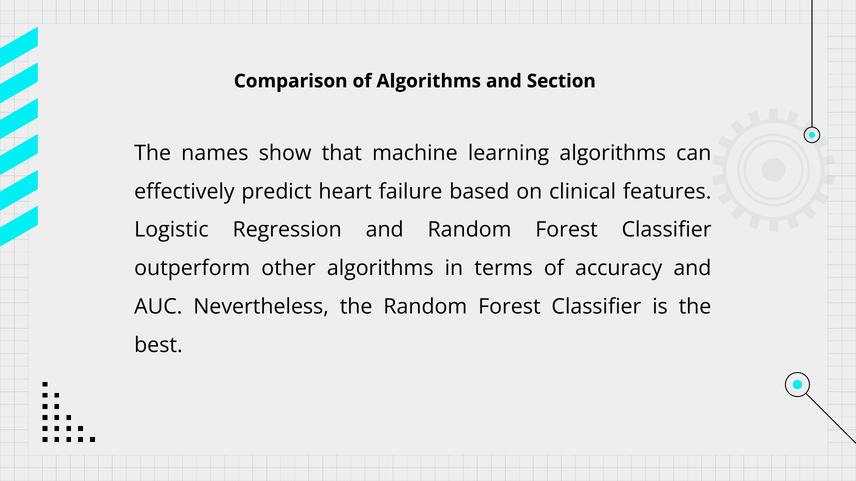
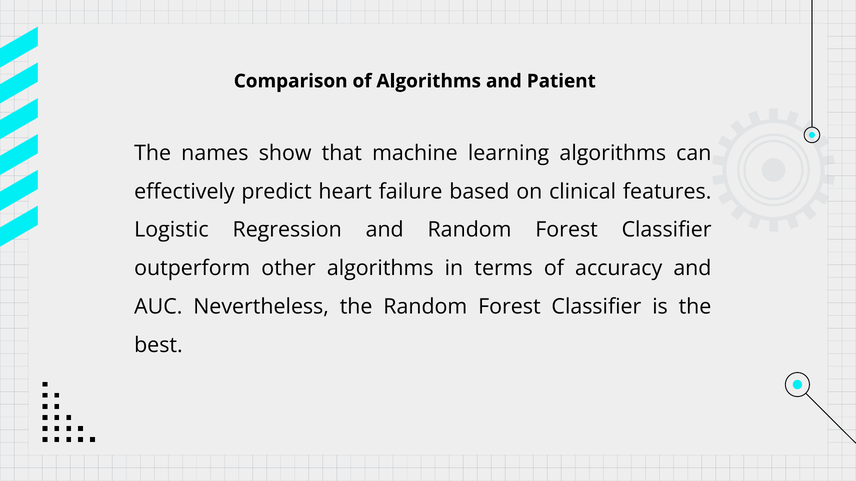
Section: Section -> Patient
